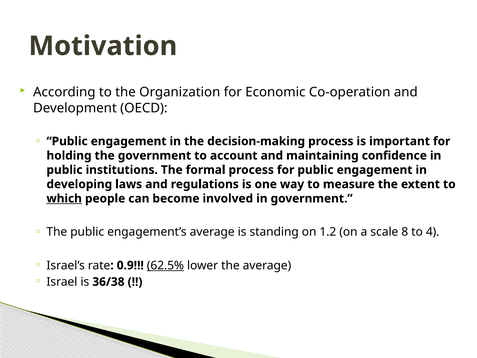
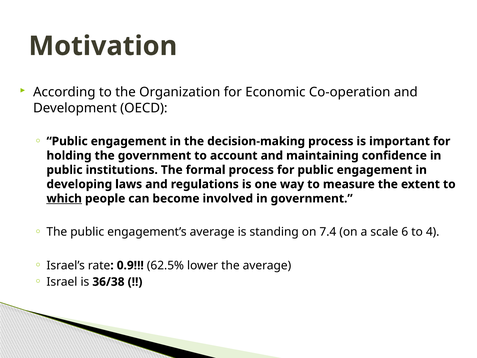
1.2: 1.2 -> 7.4
8: 8 -> 6
62.5% underline: present -> none
